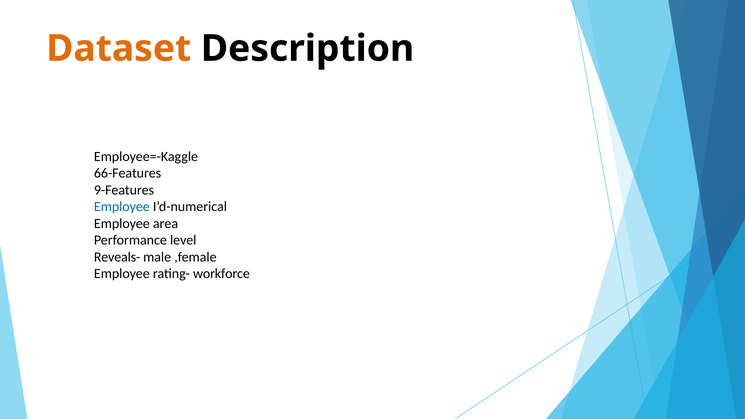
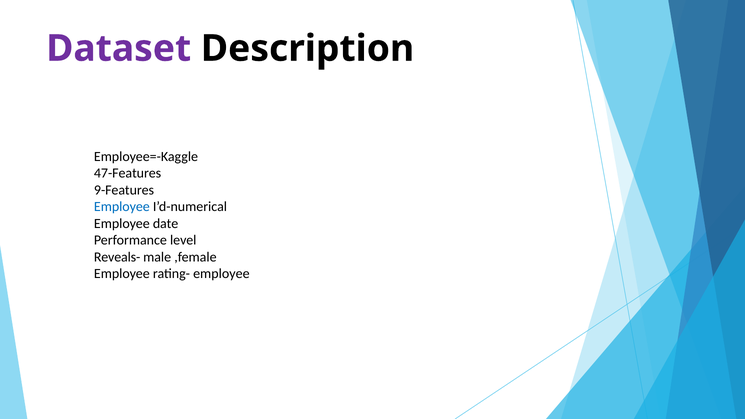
Dataset colour: orange -> purple
66-Features: 66-Features -> 47-Features
area: area -> date
rating- workforce: workforce -> employee
